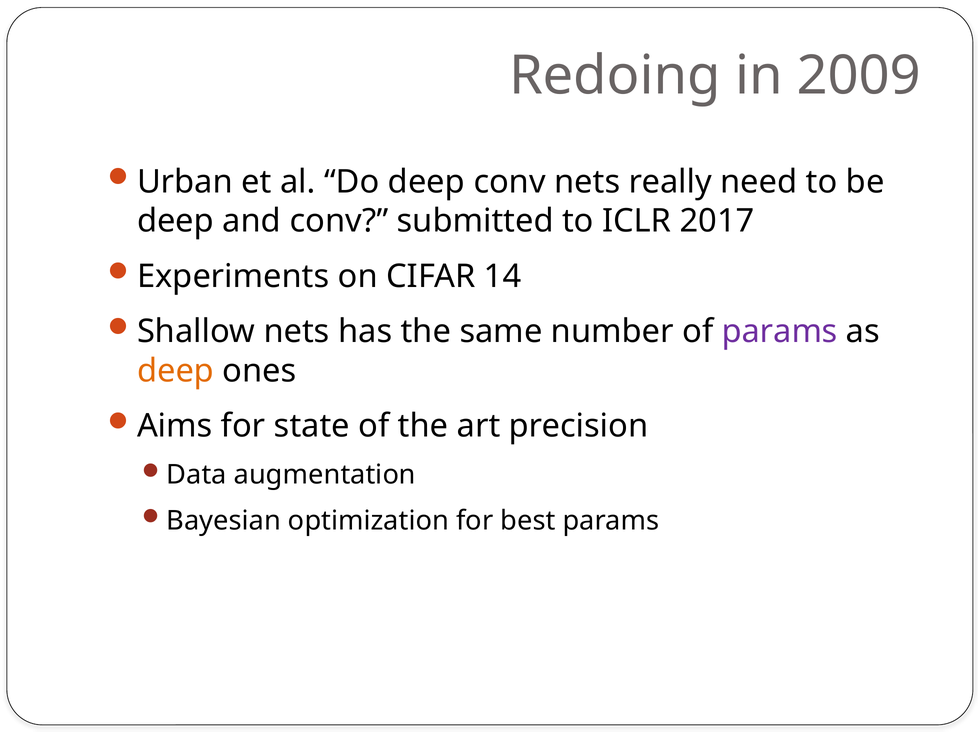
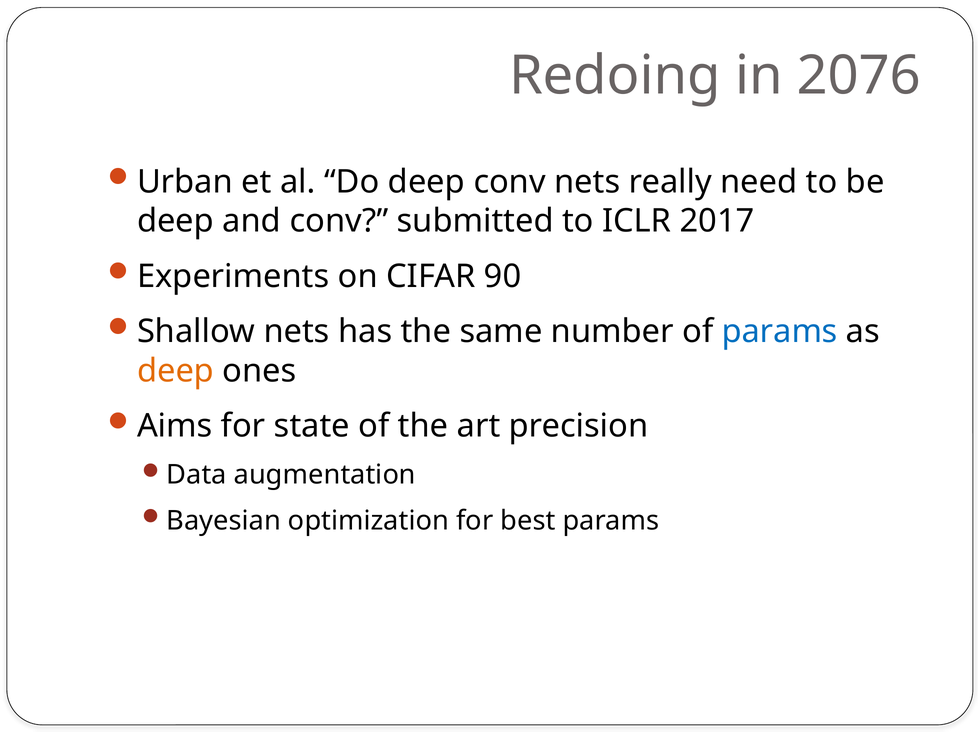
2009: 2009 -> 2076
14: 14 -> 90
params at (780, 332) colour: purple -> blue
